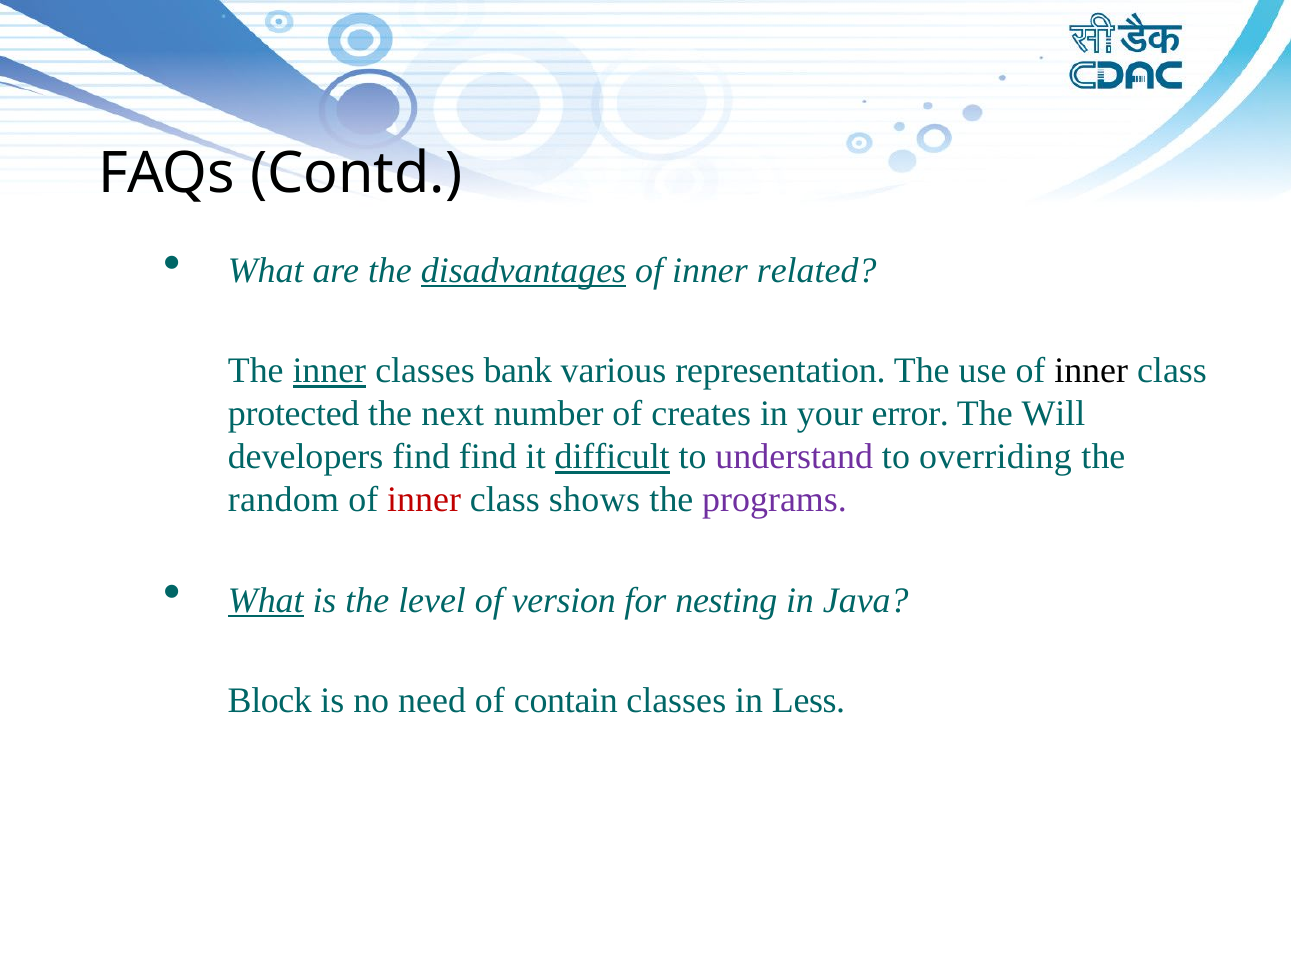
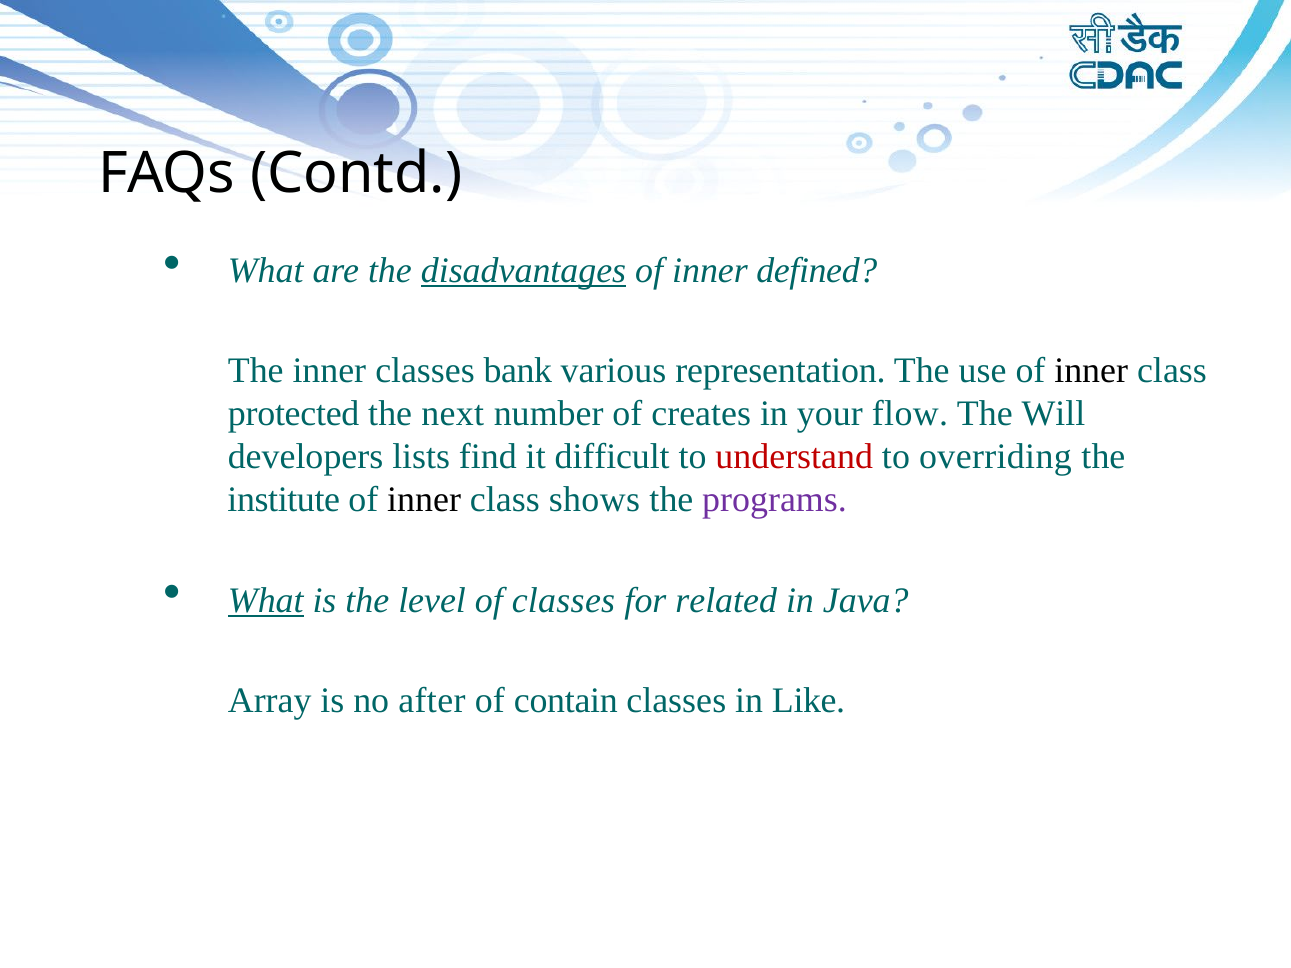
related: related -> defined
inner at (329, 371) underline: present -> none
error: error -> flow
developers find: find -> lists
difficult underline: present -> none
understand colour: purple -> red
random: random -> institute
inner at (424, 500) colour: red -> black
of version: version -> classes
nesting: nesting -> related
Block: Block -> Array
need: need -> after
Less: Less -> Like
